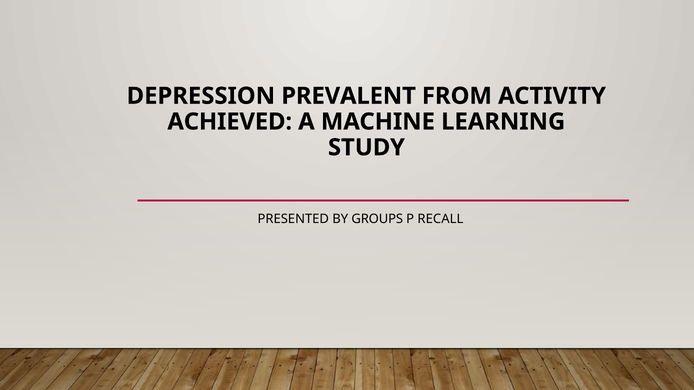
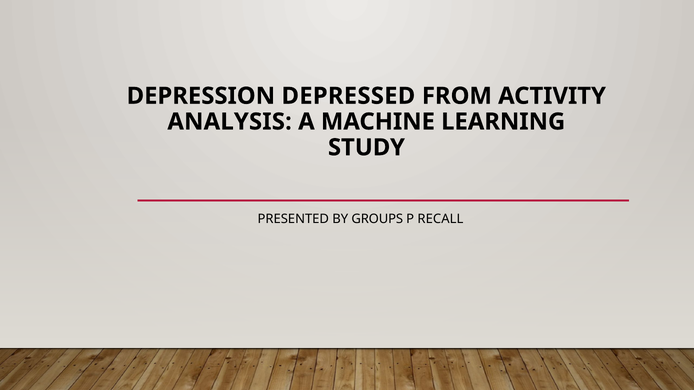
PREVALENT: PREVALENT -> DEPRESSED
ACHIEVED: ACHIEVED -> ANALYSIS
